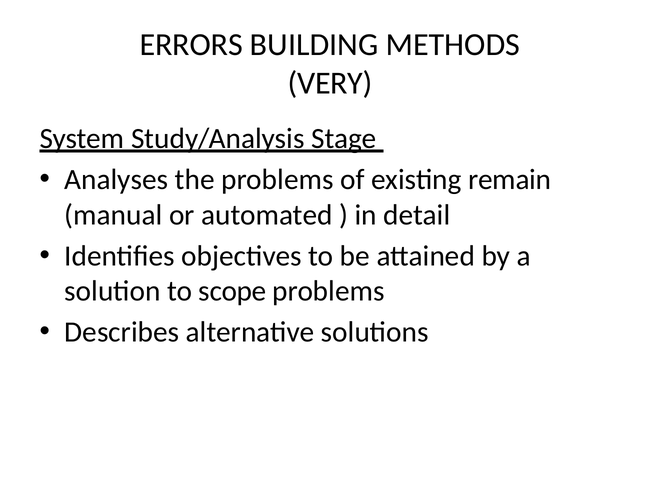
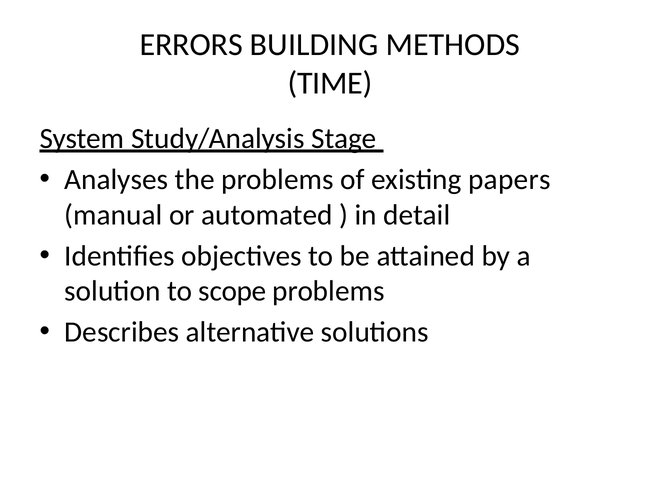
VERY: VERY -> TIME
remain: remain -> papers
